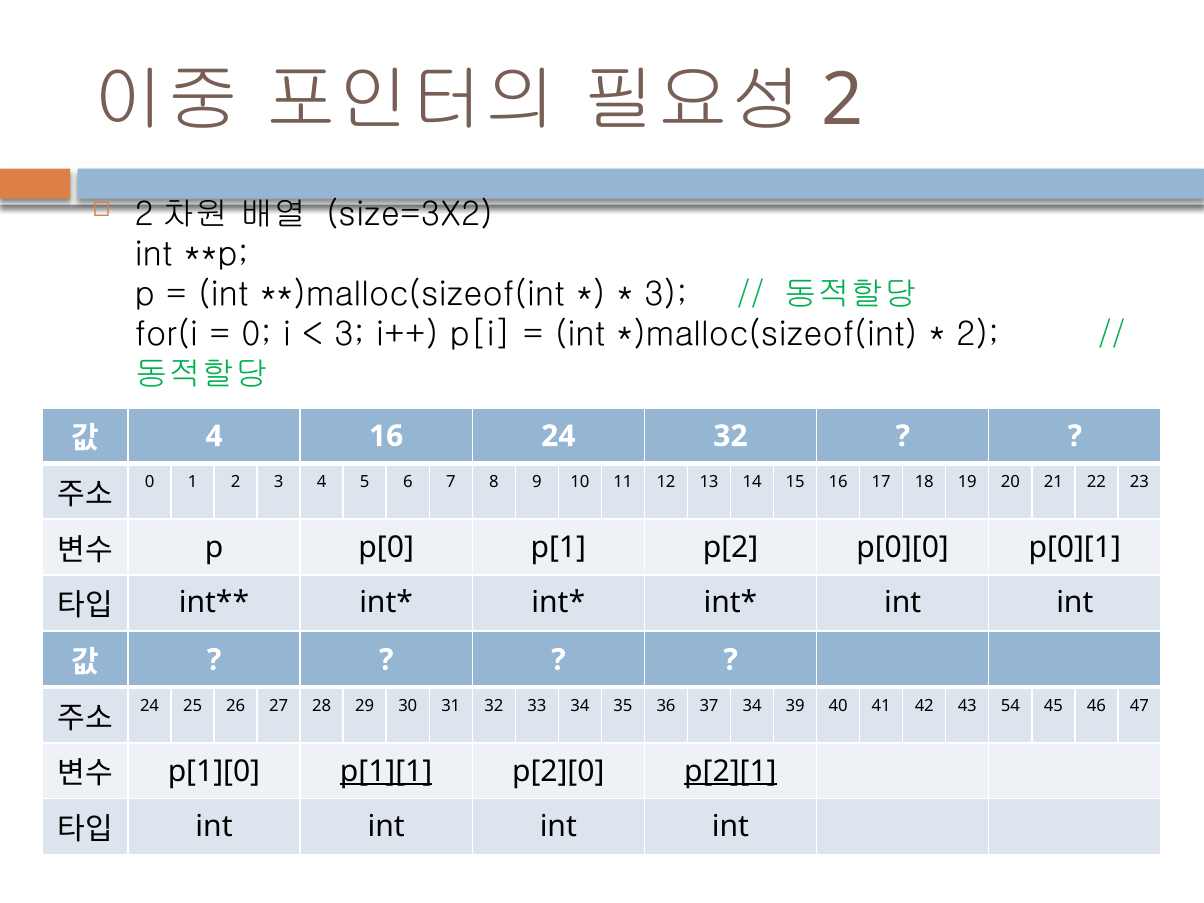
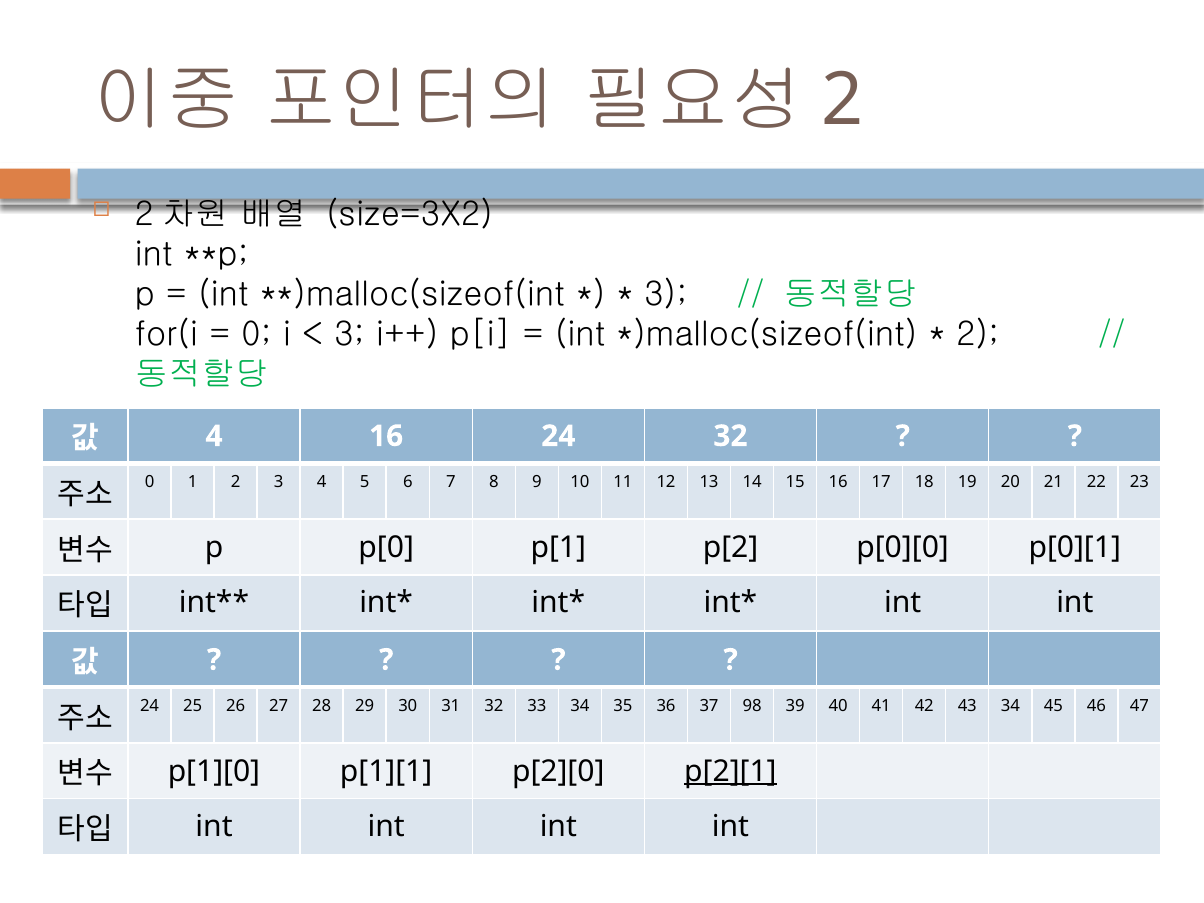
37 34: 34 -> 98
43 54: 54 -> 34
p[1][1 underline: present -> none
